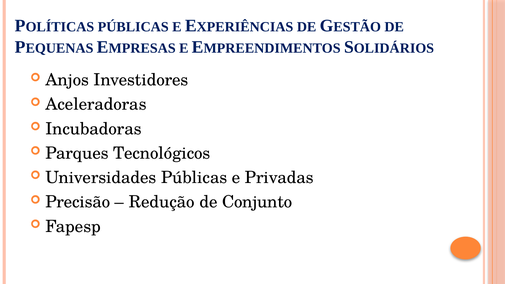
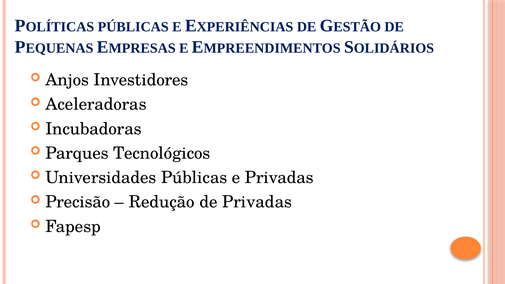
de Conjunto: Conjunto -> Privadas
